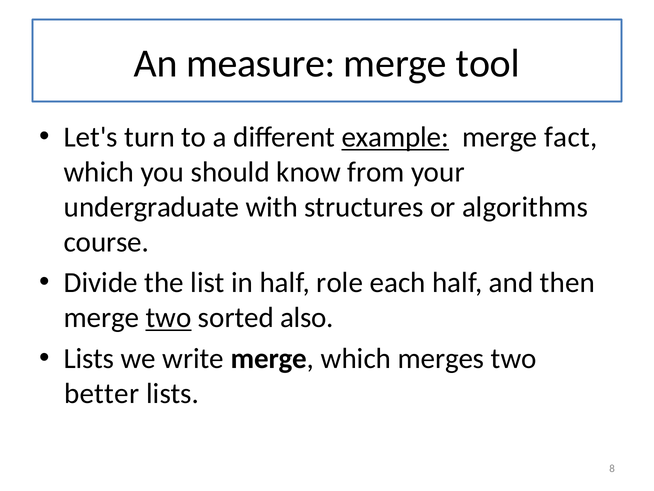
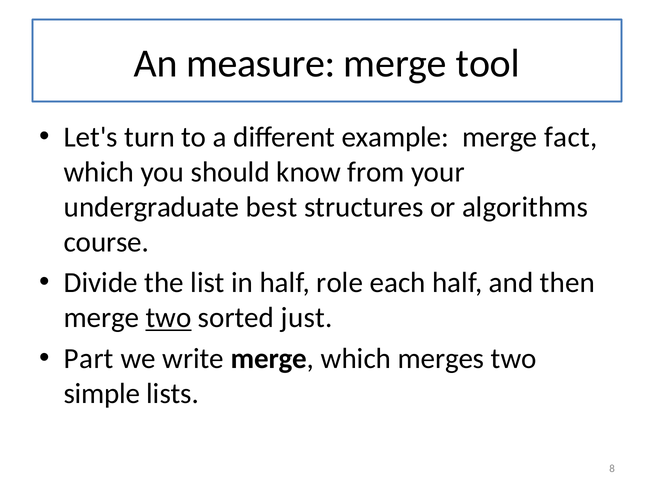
example underline: present -> none
with: with -> best
also: also -> just
Lists at (89, 358): Lists -> Part
better: better -> simple
